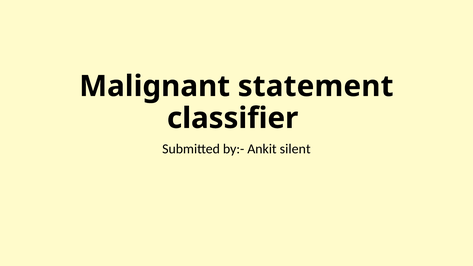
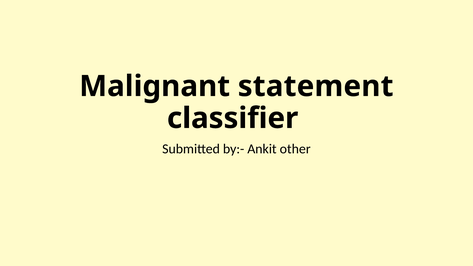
silent: silent -> other
